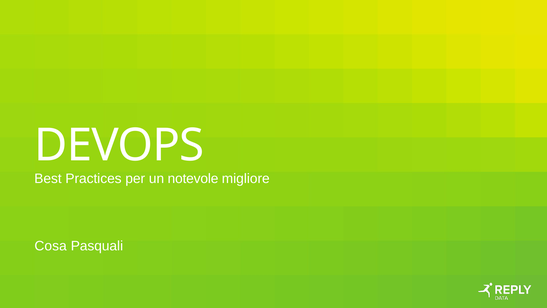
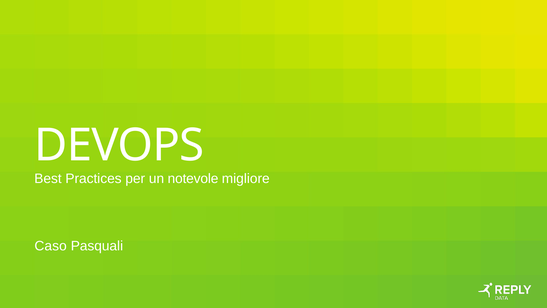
Cosa: Cosa -> Caso
